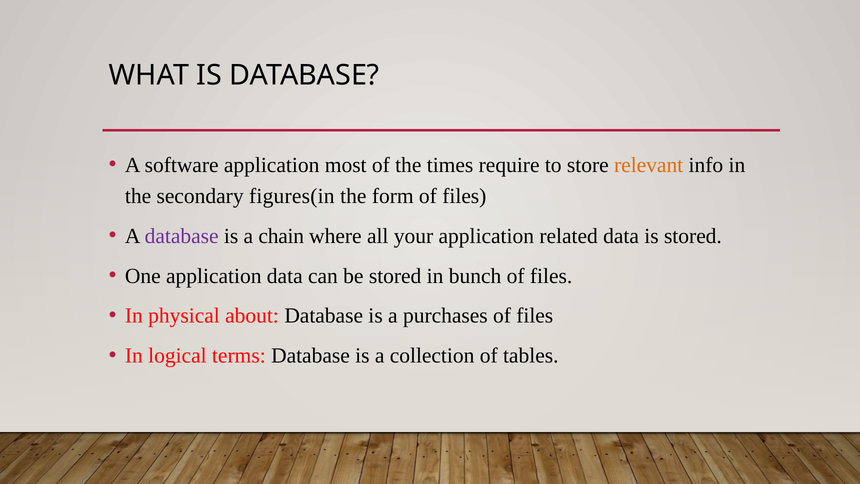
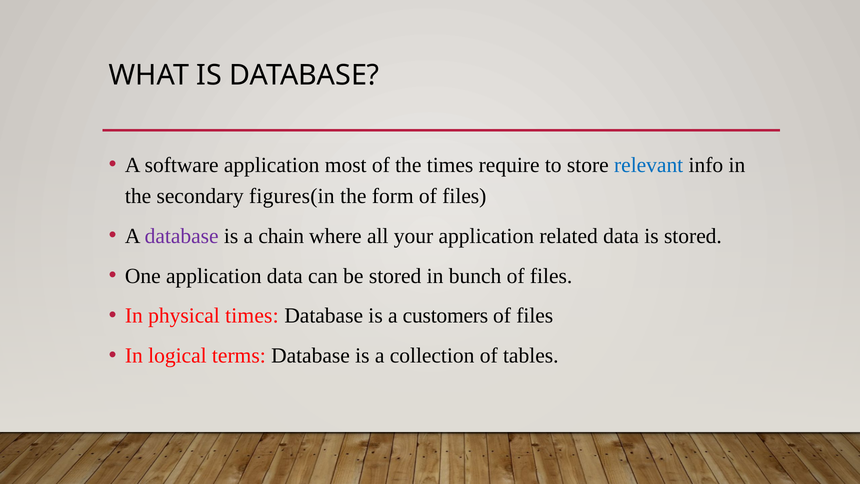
relevant colour: orange -> blue
physical about: about -> times
purchases: purchases -> customers
